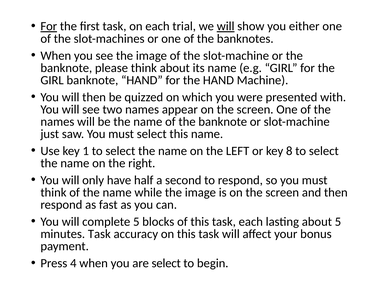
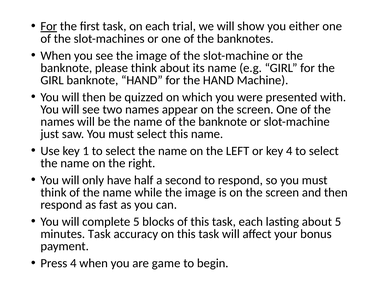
will at (226, 26) underline: present -> none
key 8: 8 -> 4
are select: select -> game
